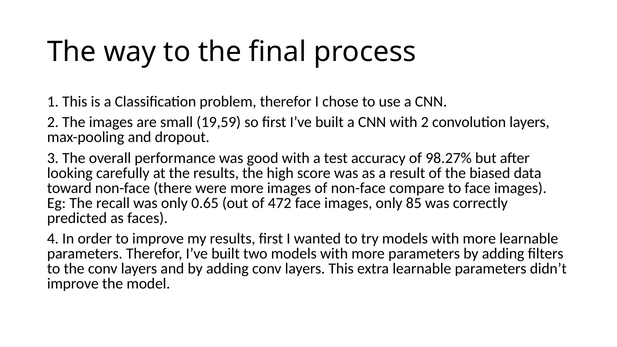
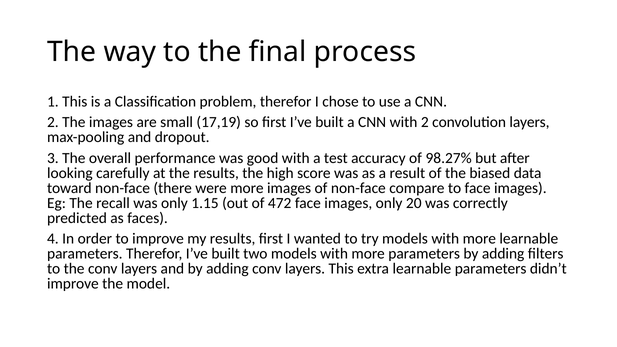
19,59: 19,59 -> 17,19
0.65: 0.65 -> 1.15
85: 85 -> 20
